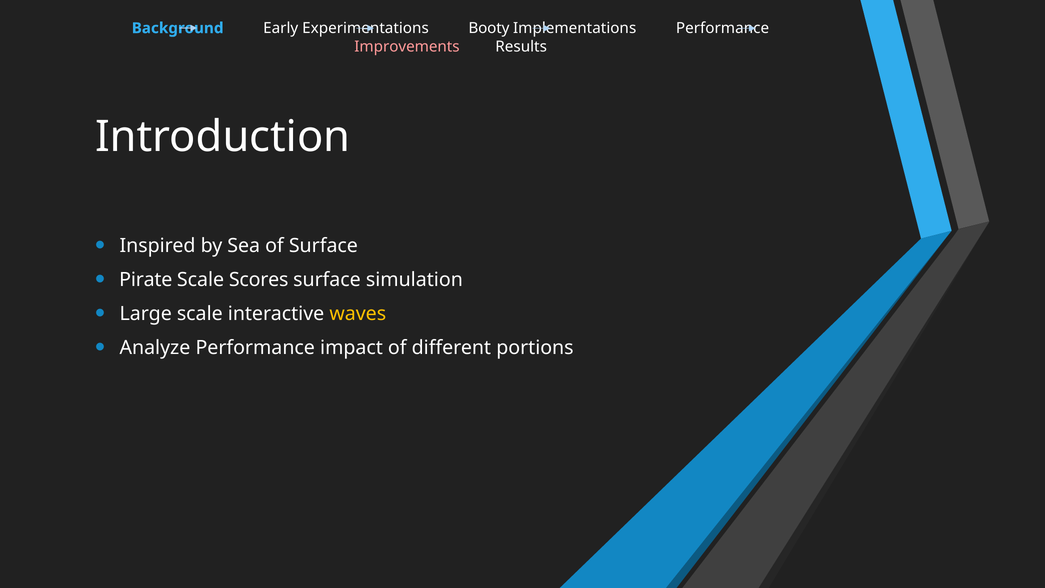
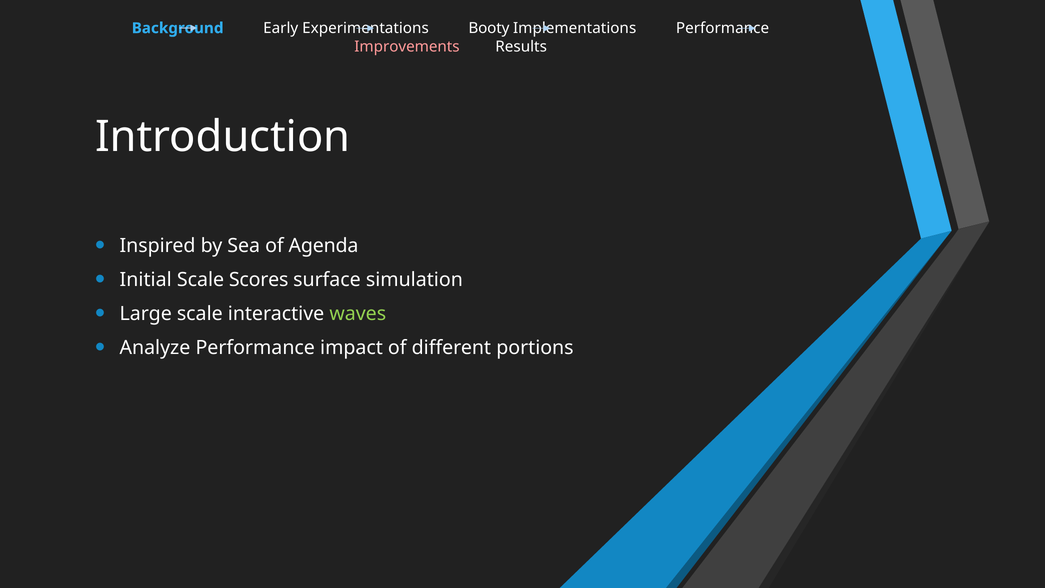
of Surface: Surface -> Agenda
Pirate: Pirate -> Initial
waves colour: yellow -> light green
